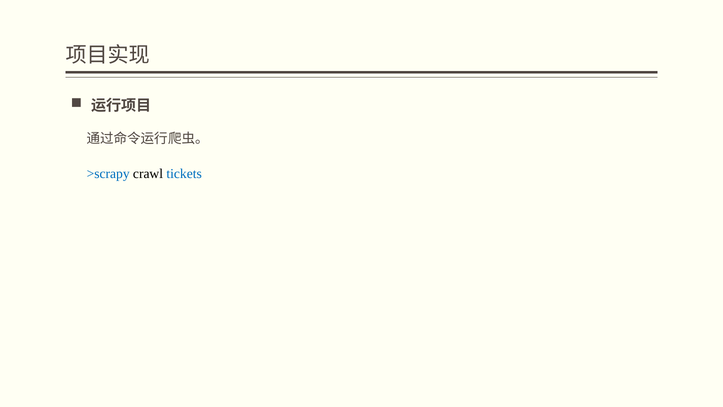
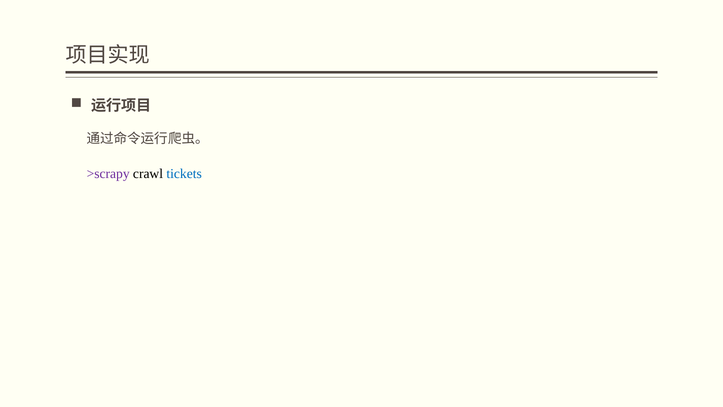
>scrapy colour: blue -> purple
